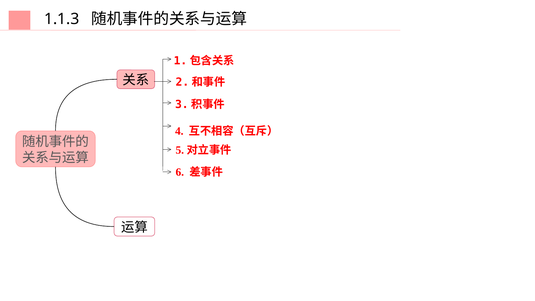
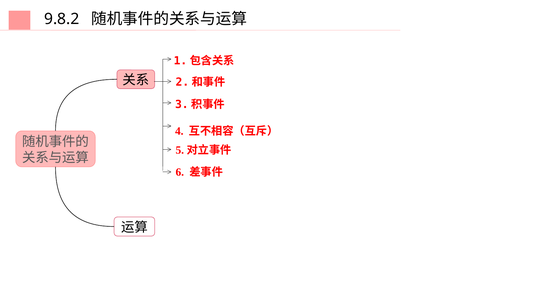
1.1.3: 1.1.3 -> 9.8.2
